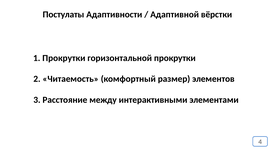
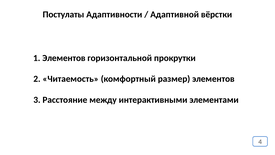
1 Прокрутки: Прокрутки -> Элементов
